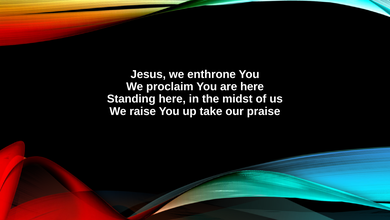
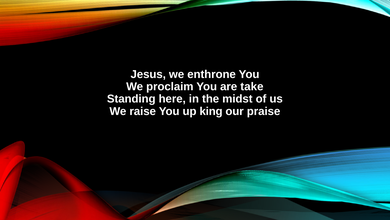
are here: here -> take
take: take -> king
